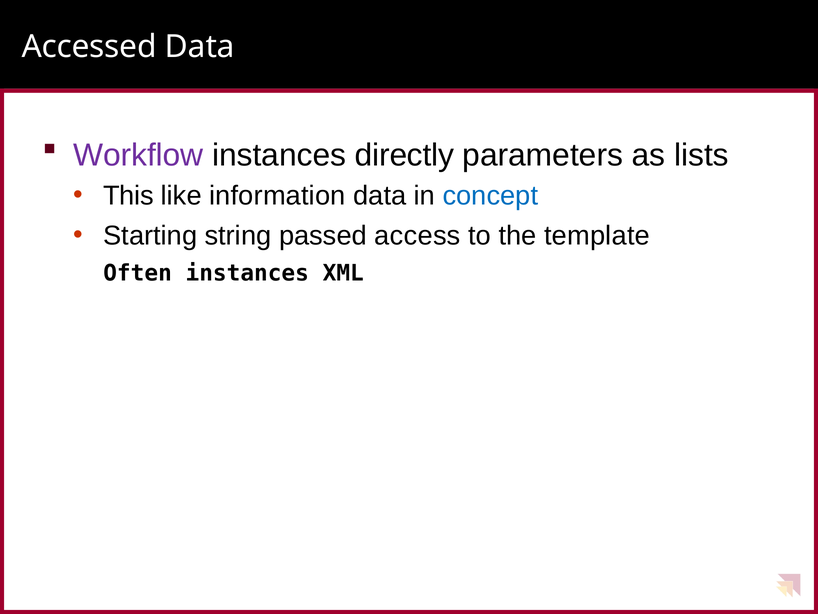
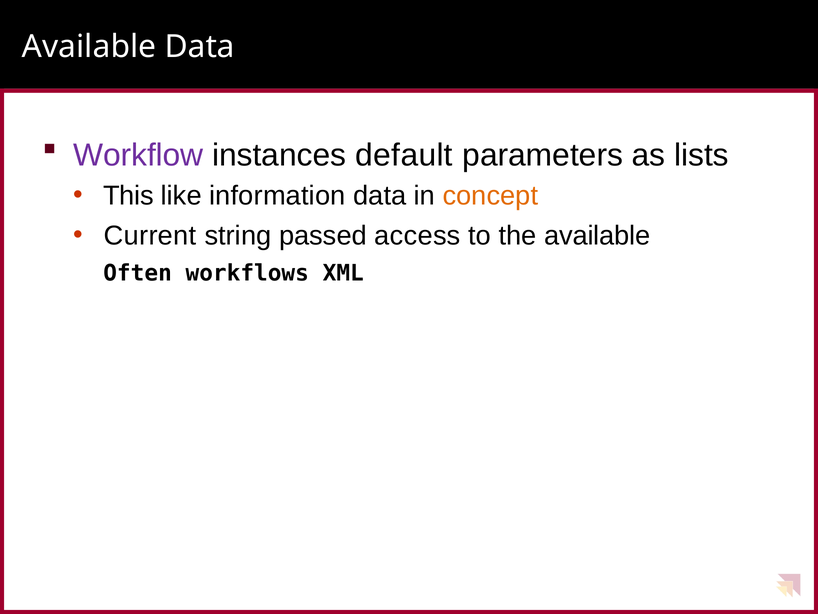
Accessed at (89, 47): Accessed -> Available
directly: directly -> default
concept colour: blue -> orange
Starting: Starting -> Current
the template: template -> available
Often instances: instances -> workflows
